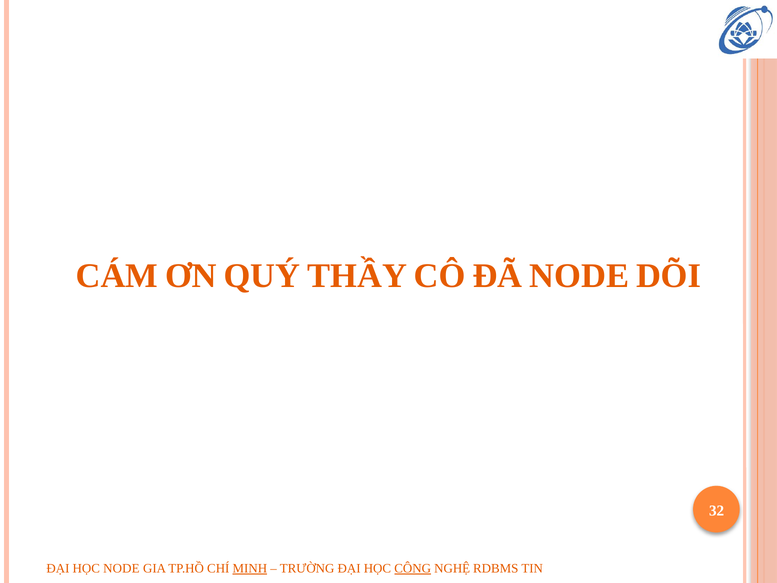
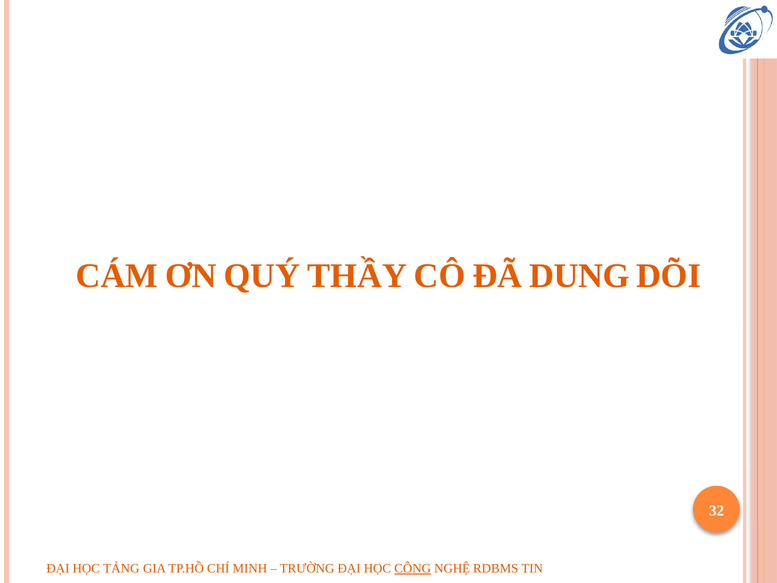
ĐÃ NODE: NODE -> DUNG
HỌC NODE: NODE -> TẢNG
MINH underline: present -> none
